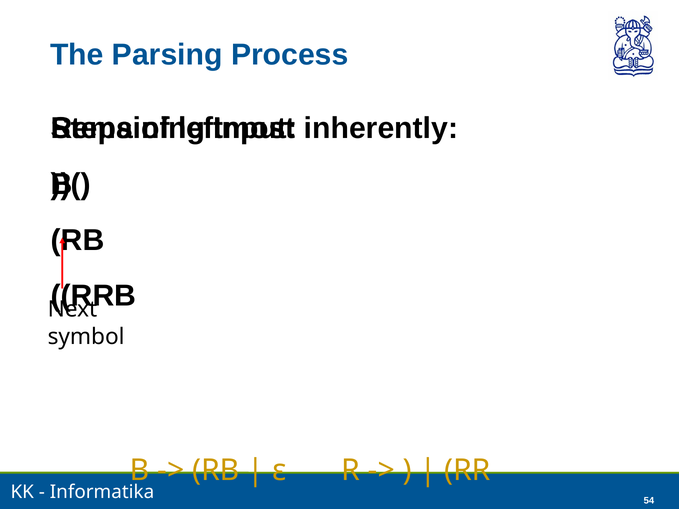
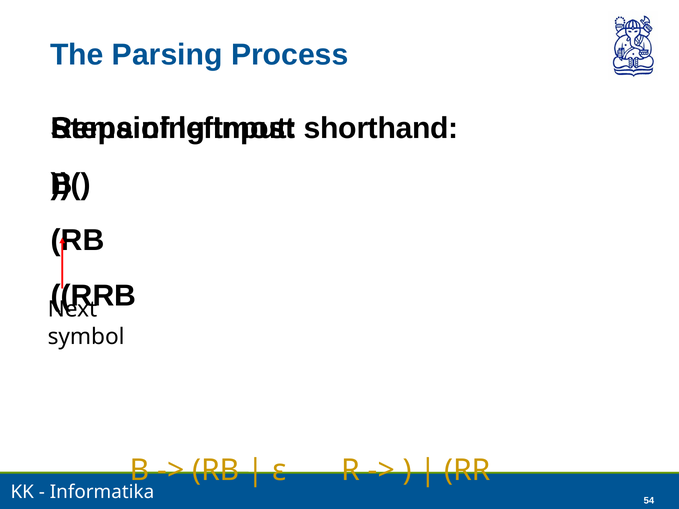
inherently: inherently -> shorthand
